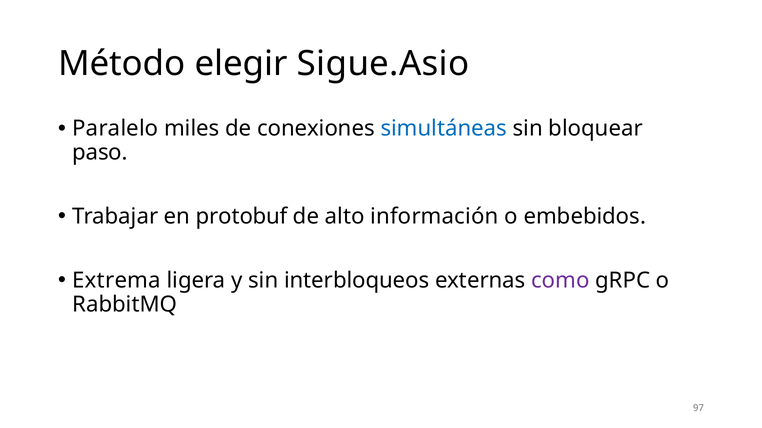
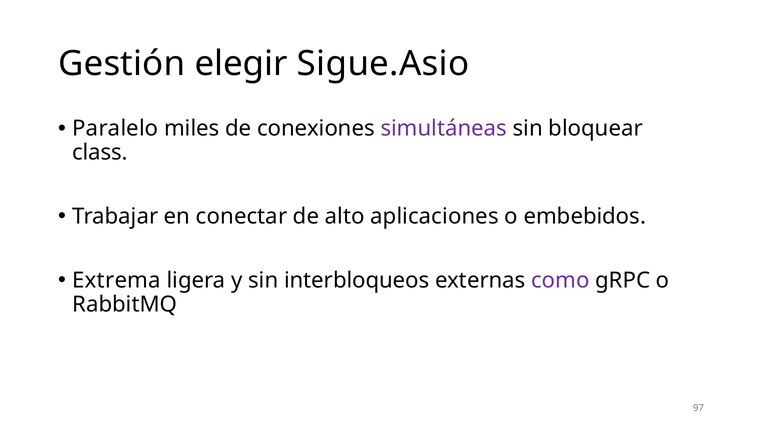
Método: Método -> Gestión
simultáneas colour: blue -> purple
paso: paso -> class
protobuf: protobuf -> conectar
información: información -> aplicaciones
